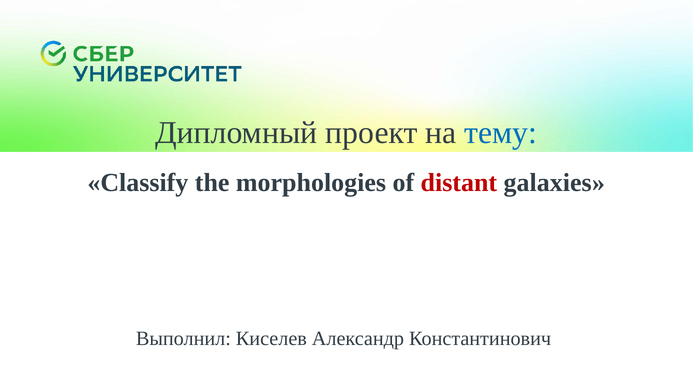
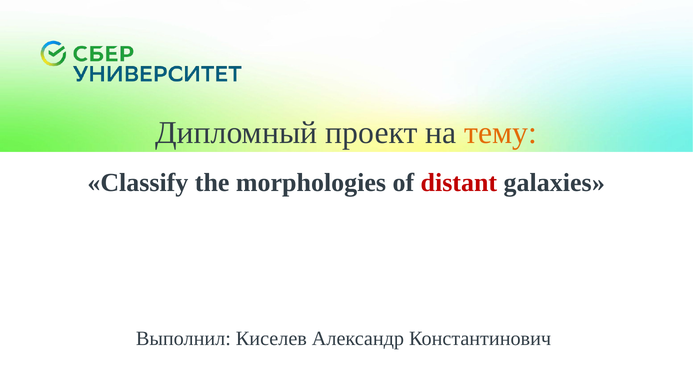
тему colour: blue -> orange
